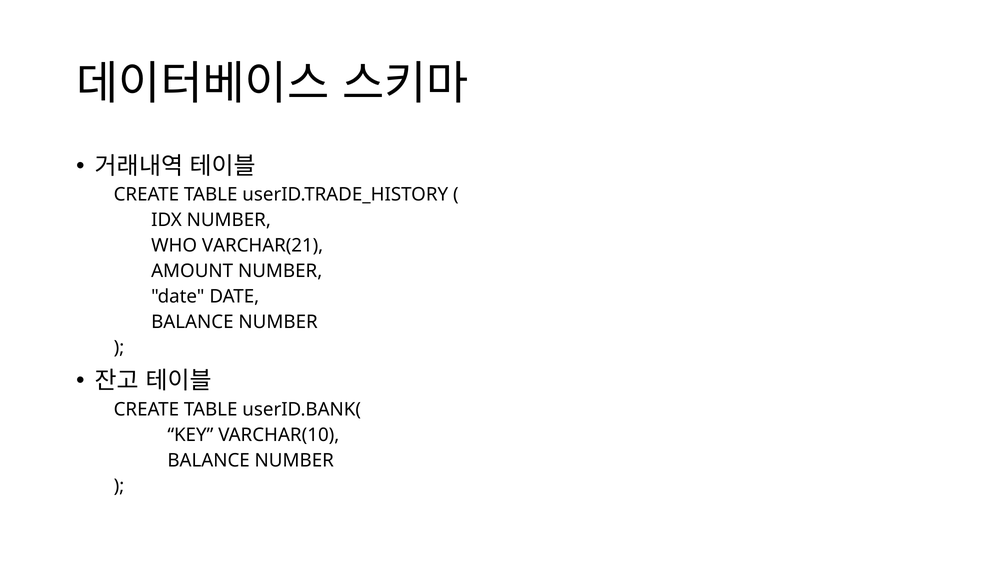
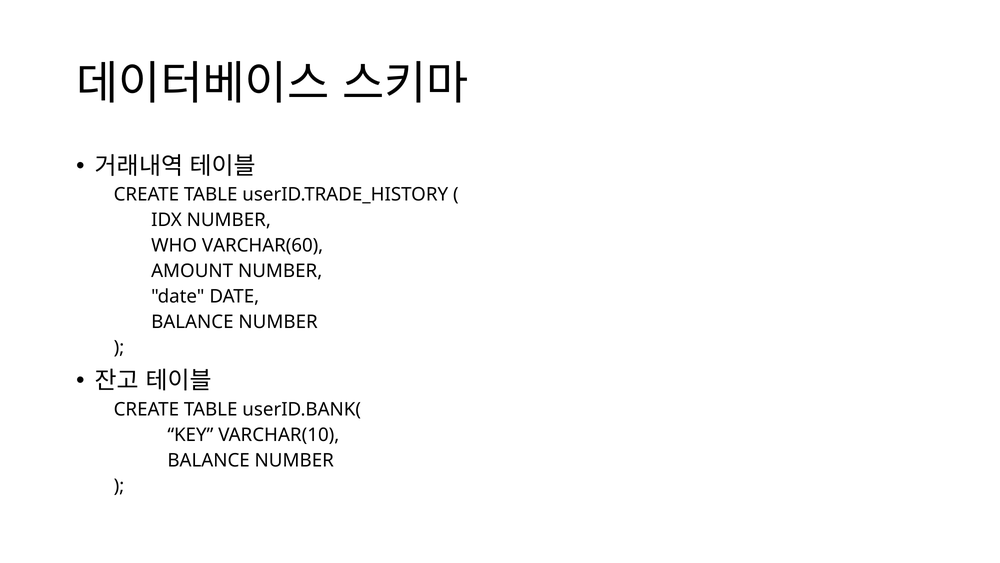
VARCHAR(21: VARCHAR(21 -> VARCHAR(60
